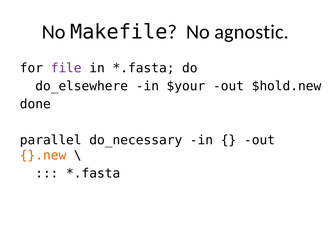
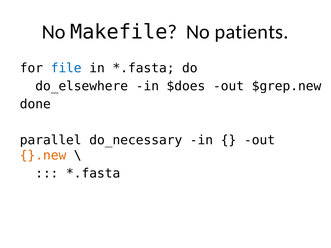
agnostic: agnostic -> patients
file colour: purple -> blue
$your: $your -> $does
$hold.new: $hold.new -> $grep.new
